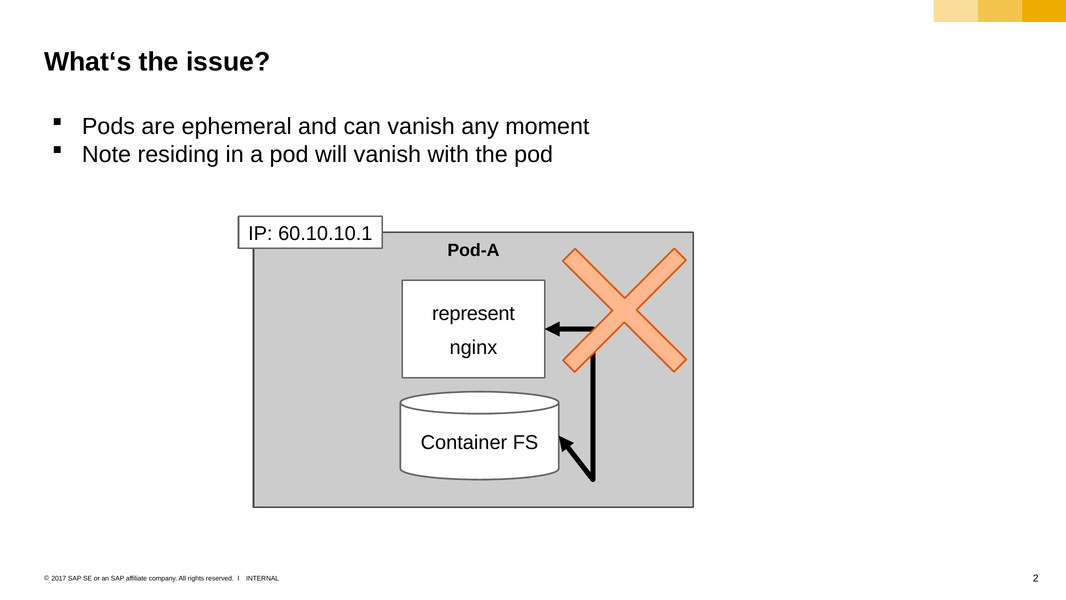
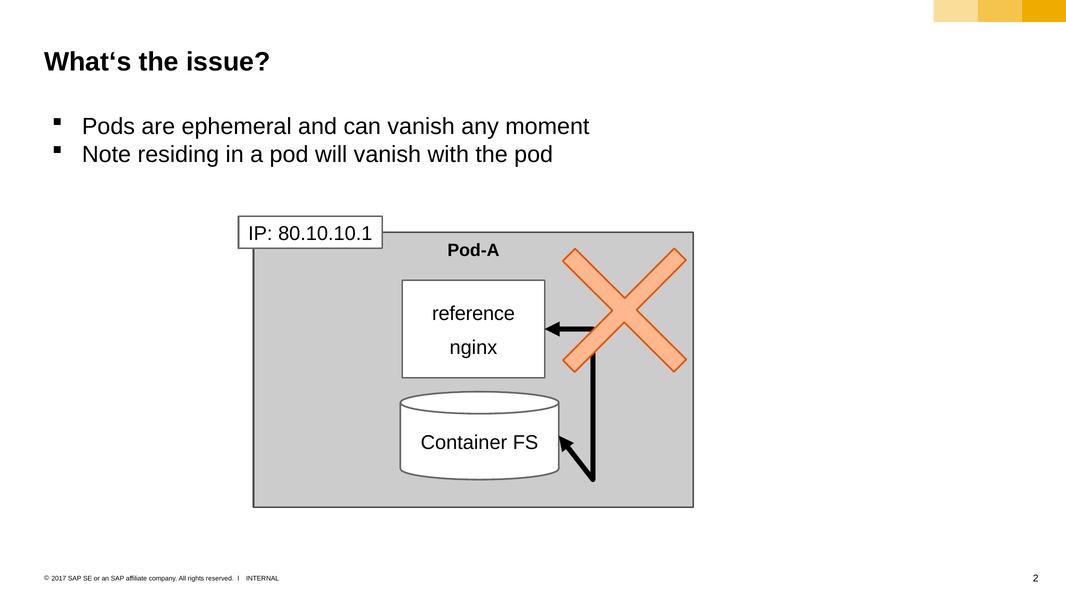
60.10.10.1: 60.10.10.1 -> 80.10.10.1
represent: represent -> reference
